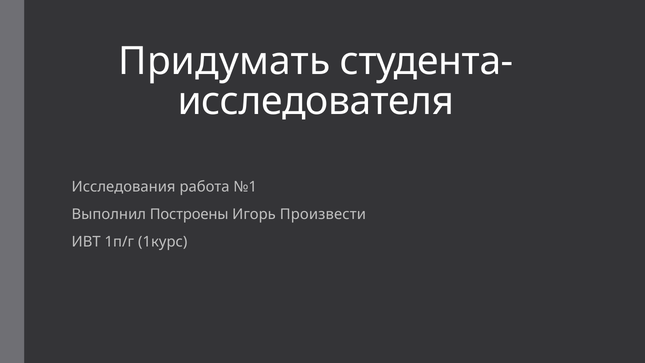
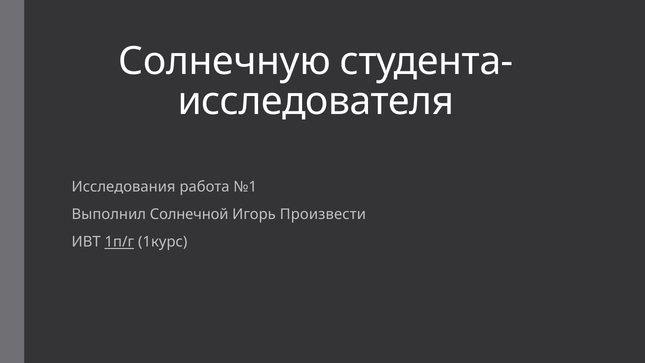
Придумать: Придумать -> Солнечную
Построены: Построены -> Солнечной
1п/г underline: none -> present
